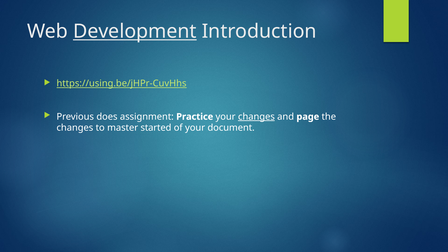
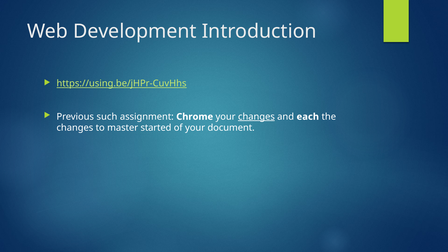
Development underline: present -> none
does: does -> such
Practice: Practice -> Chrome
page: page -> each
